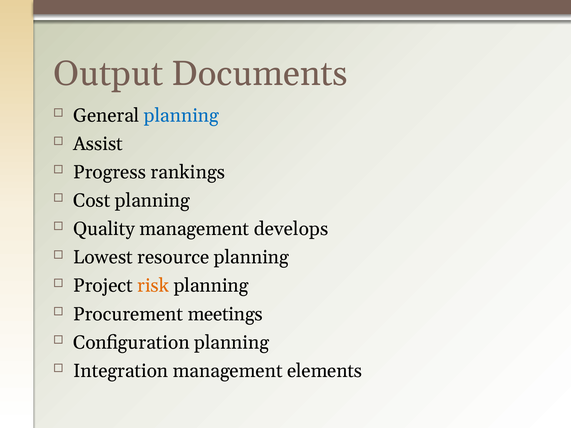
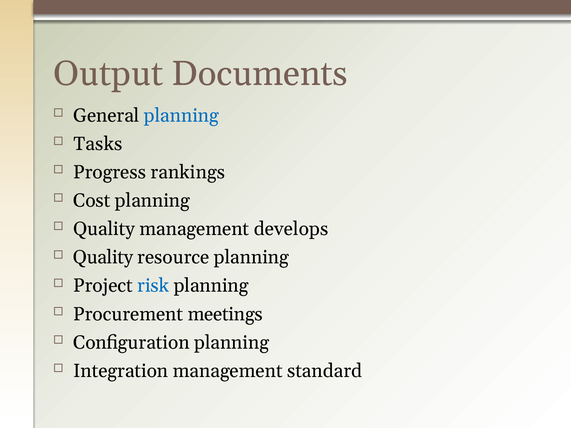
Assist: Assist -> Tasks
Lowest at (103, 257): Lowest -> Quality
risk colour: orange -> blue
elements: elements -> standard
